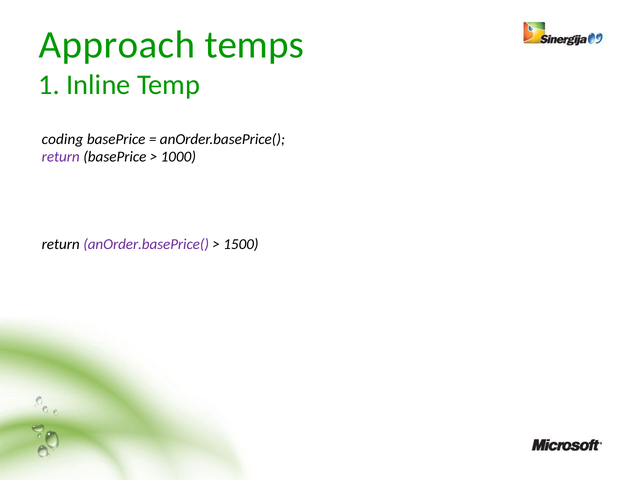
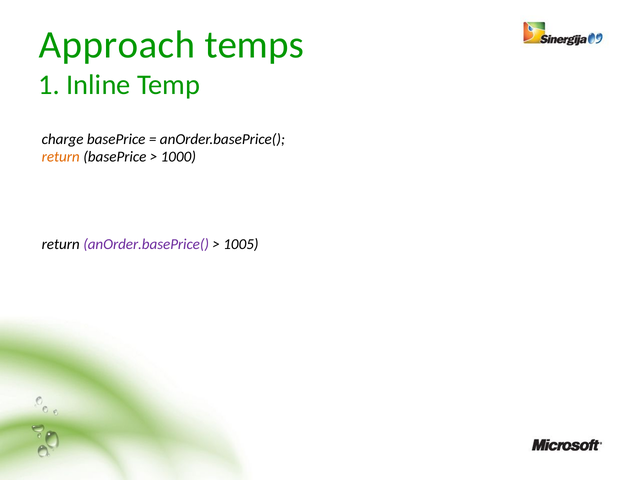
coding: coding -> charge
return at (61, 157) colour: purple -> orange
1500: 1500 -> 1005
